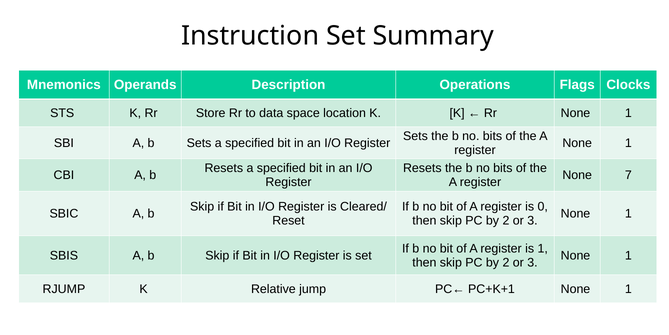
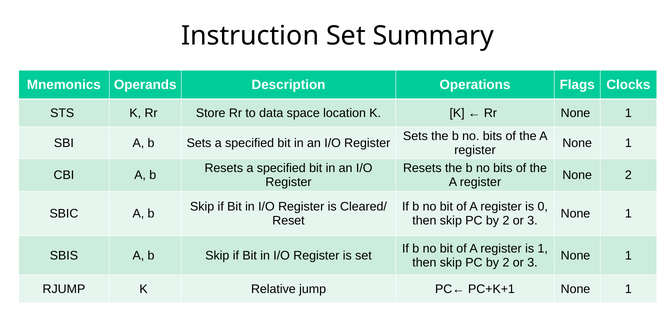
None 7: 7 -> 2
